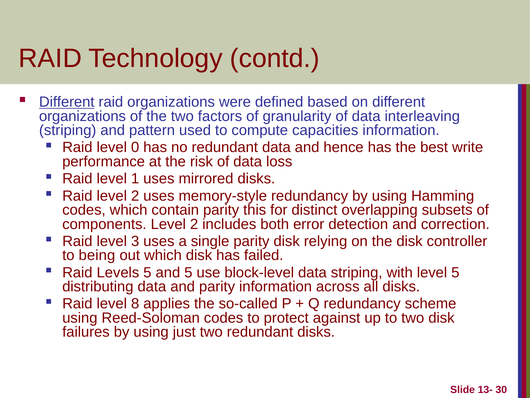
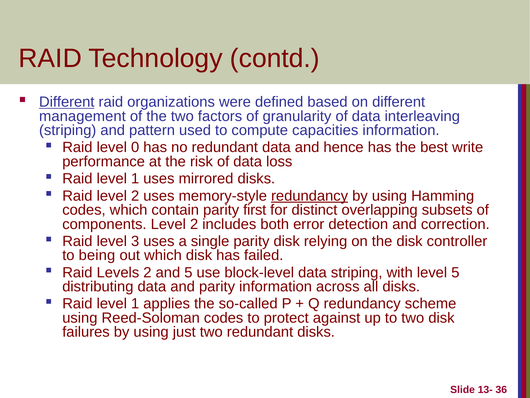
organizations at (82, 116): organizations -> management
redundancy at (310, 196) underline: none -> present
this: this -> first
Levels 5: 5 -> 2
8 at (135, 303): 8 -> 1
30: 30 -> 36
